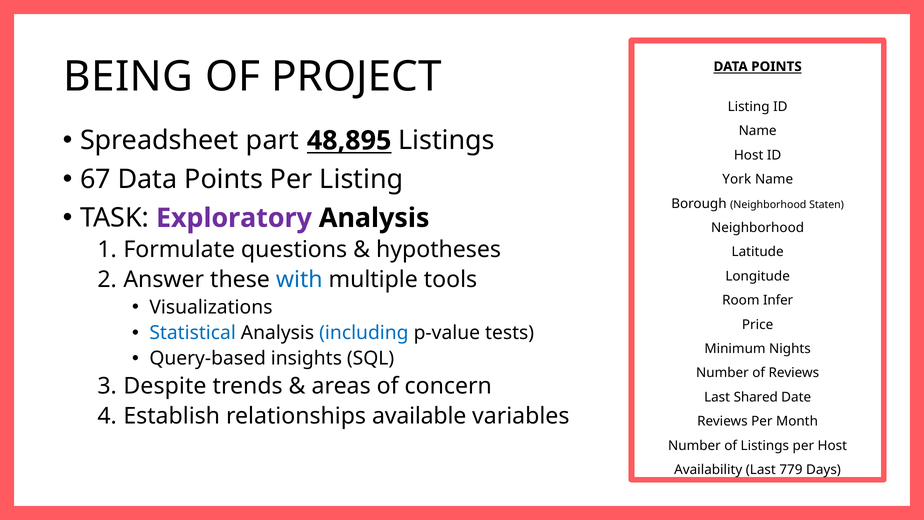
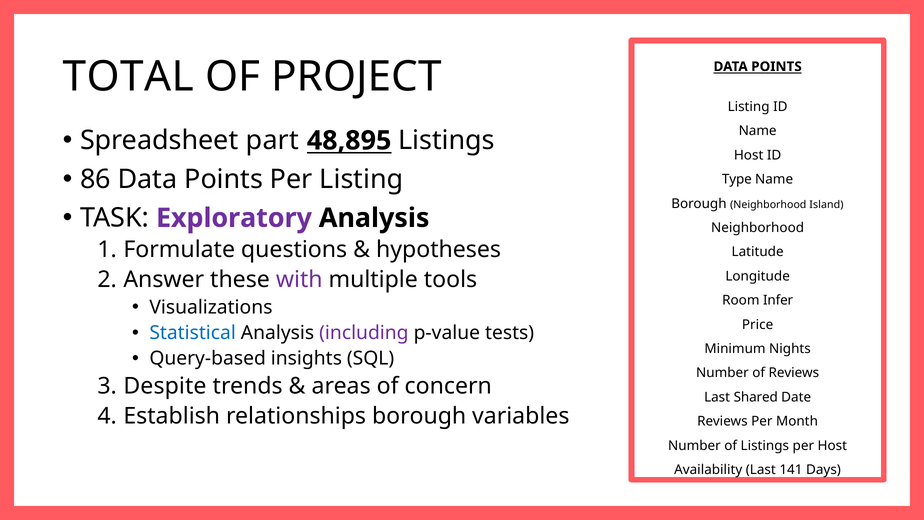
BEING: BEING -> TOTAL
67: 67 -> 86
York: York -> Type
Staten: Staten -> Island
with colour: blue -> purple
including colour: blue -> purple
relationships available: available -> borough
779: 779 -> 141
